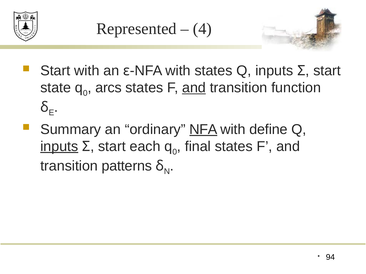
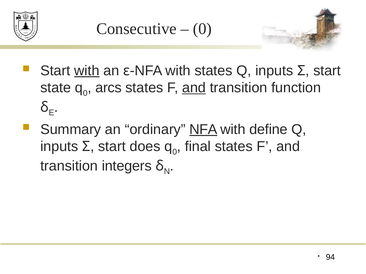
Represented: Represented -> Consecutive
4 at (202, 29): 4 -> 0
with at (87, 71) underline: none -> present
inputs at (59, 147) underline: present -> none
each: each -> does
patterns: patterns -> integers
